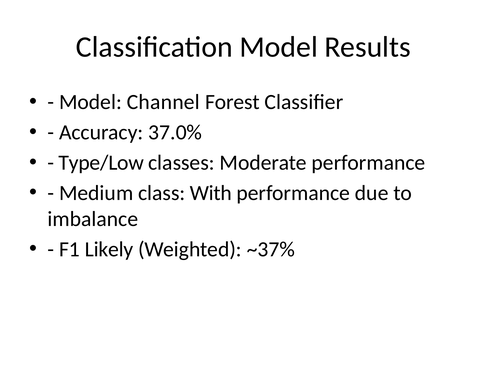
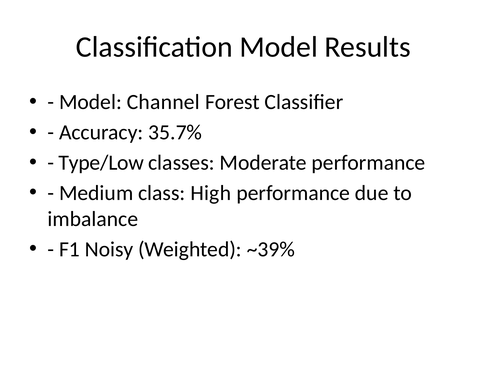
37.0%: 37.0% -> 35.7%
With: With -> High
Likely: Likely -> Noisy
~37%: ~37% -> ~39%
